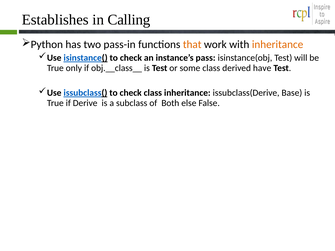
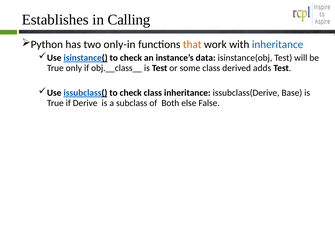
pass-in: pass-in -> only-in
inheritance at (278, 44) colour: orange -> blue
pass: pass -> data
have: have -> adds
